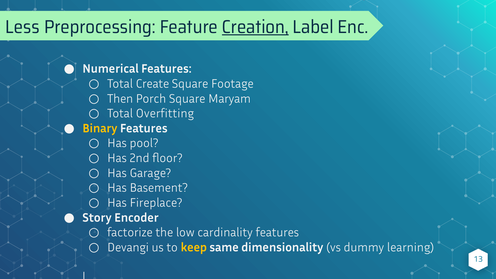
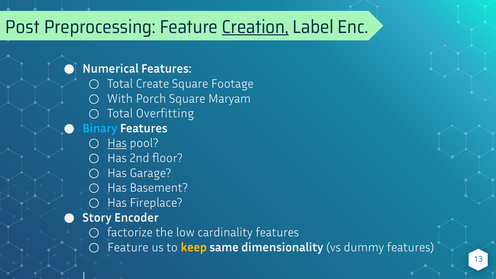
Less: Less -> Post
Then: Then -> With
Binary colour: yellow -> light blue
Has at (117, 143) underline: none -> present
Devangi at (128, 247): Devangi -> Feature
dummy learning: learning -> features
